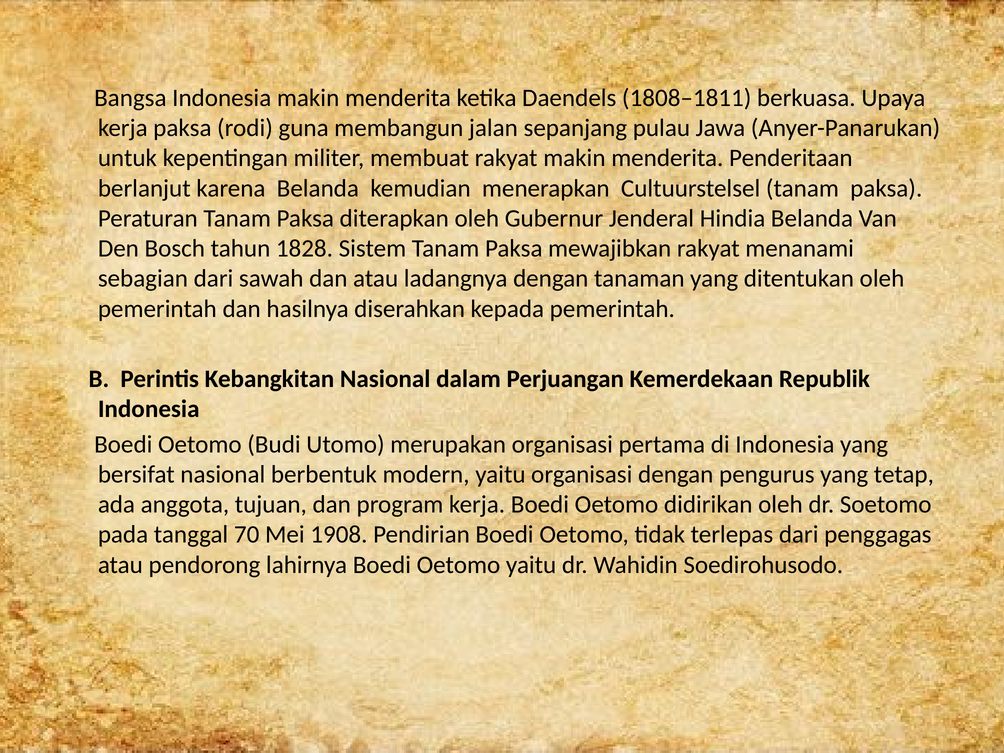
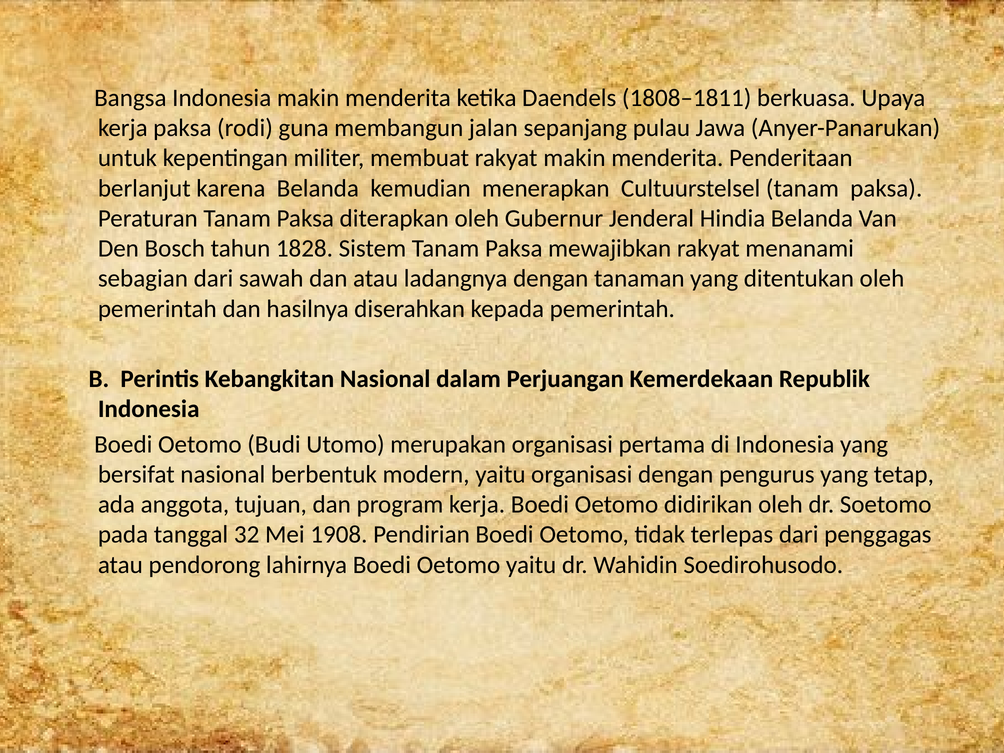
70: 70 -> 32
